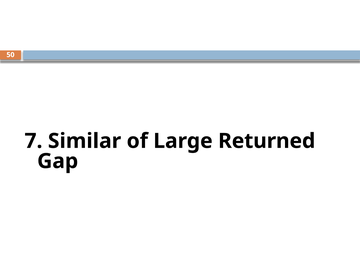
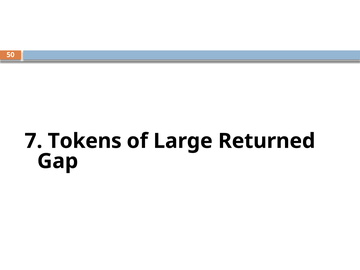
Similar: Similar -> Tokens
